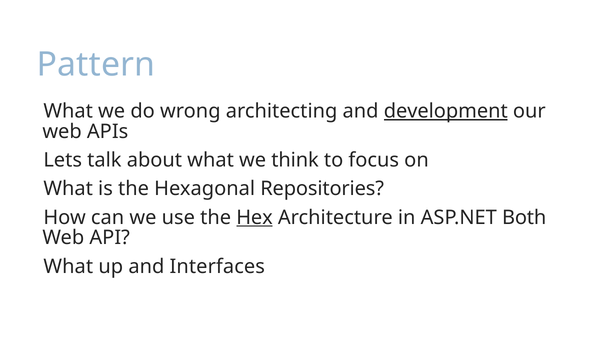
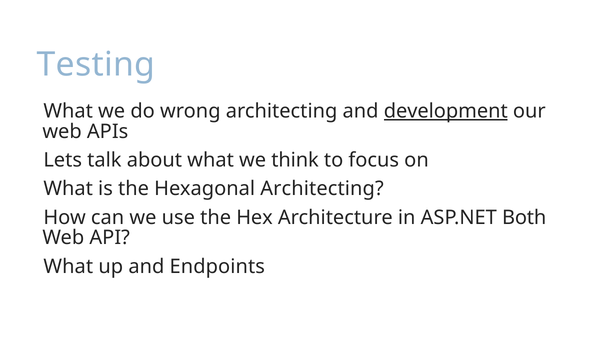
Pattern: Pattern -> Testing
Hexagonal Repositories: Repositories -> Architecting
Hex underline: present -> none
Interfaces: Interfaces -> Endpoints
